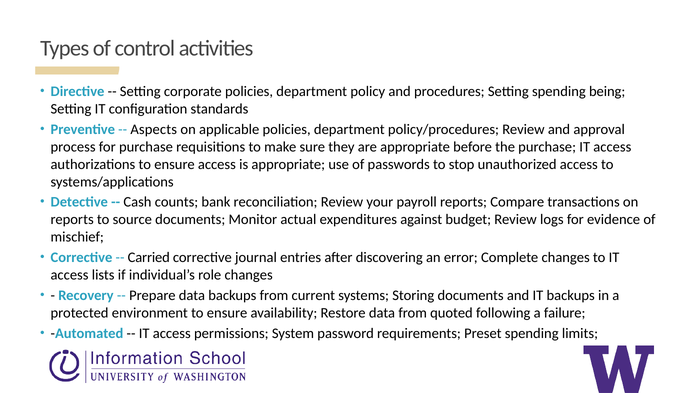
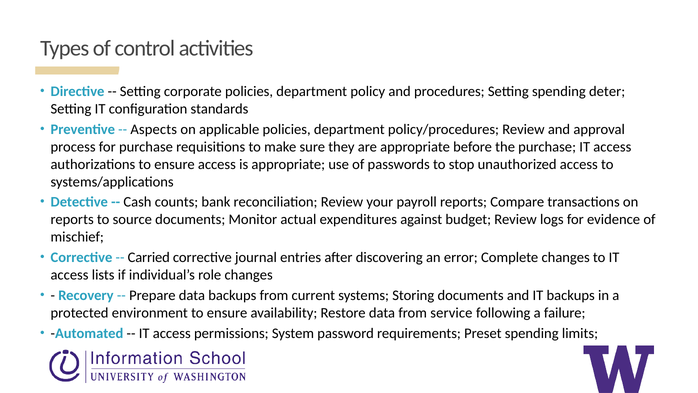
being: being -> deter
quoted: quoted -> service
